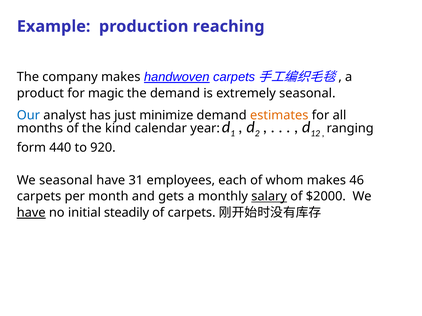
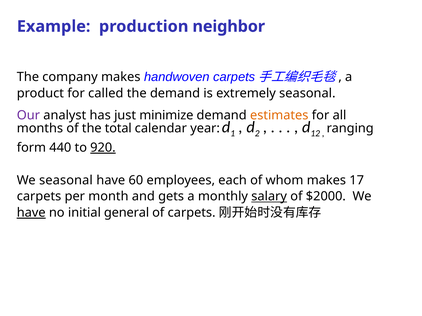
reaching: reaching -> neighbor
handwoven underline: present -> none
magic: magic -> called
Our colour: blue -> purple
kind: kind -> total
920 underline: none -> present
31: 31 -> 60
46: 46 -> 17
steadily: steadily -> general
